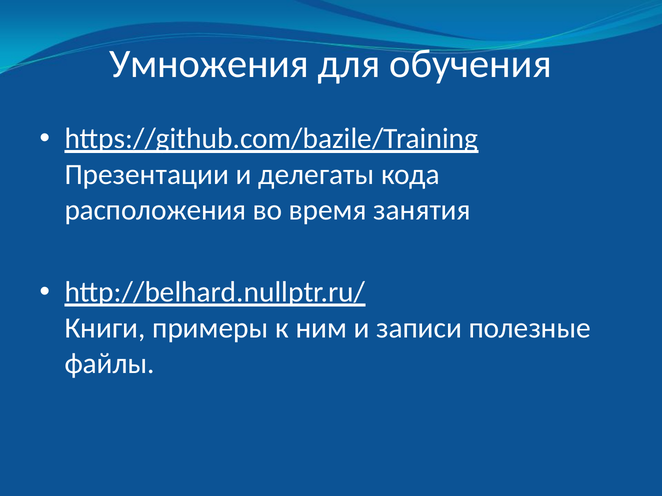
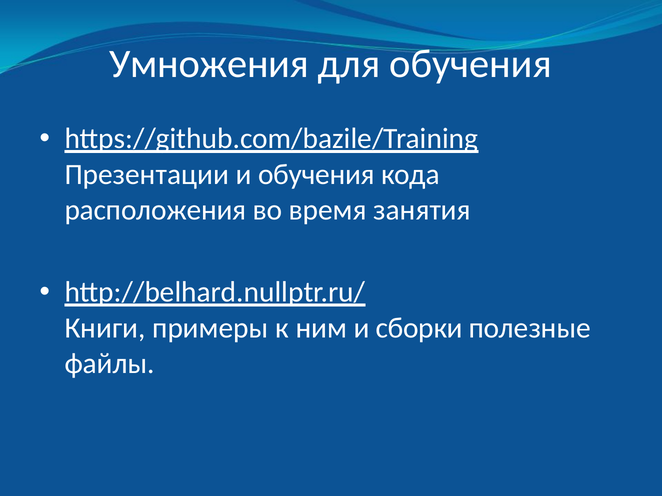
и делегаты: делегаты -> обучения
записи: записи -> сборки
